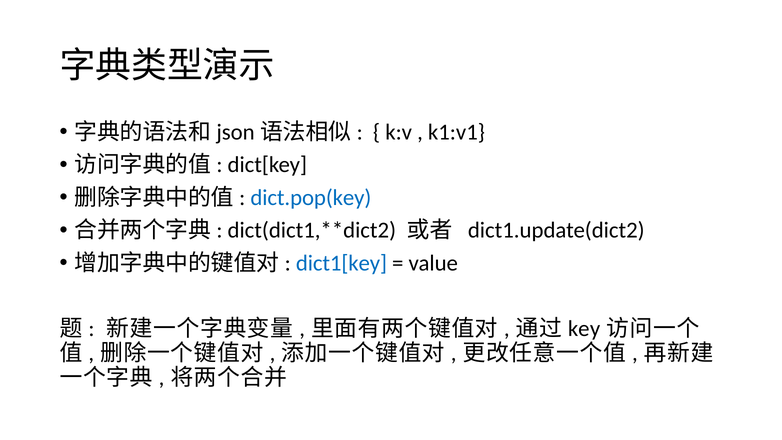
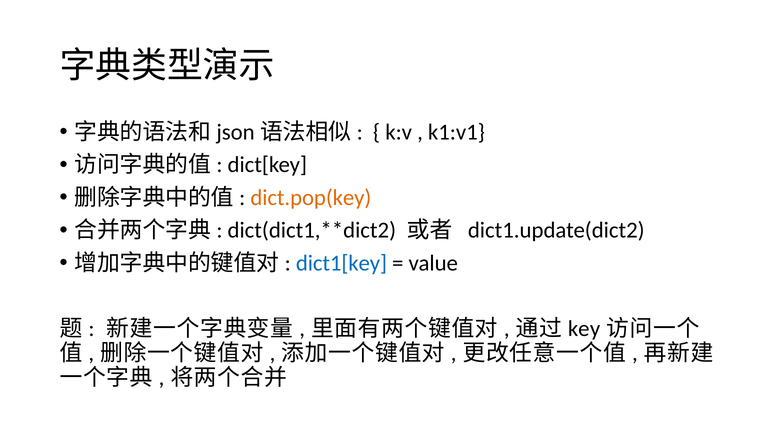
dict.pop(key colour: blue -> orange
